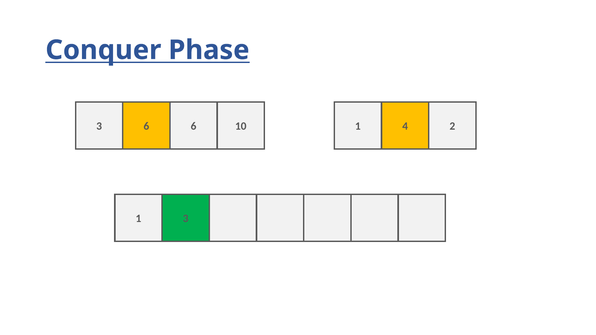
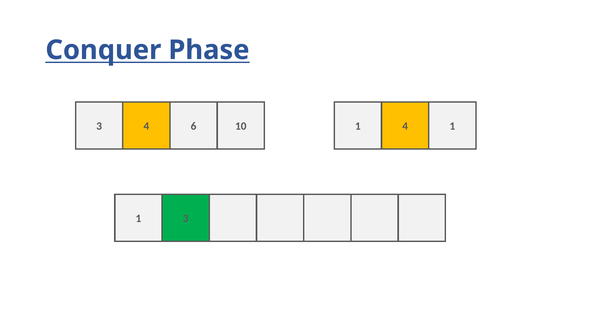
3 6: 6 -> 4
4 2: 2 -> 1
